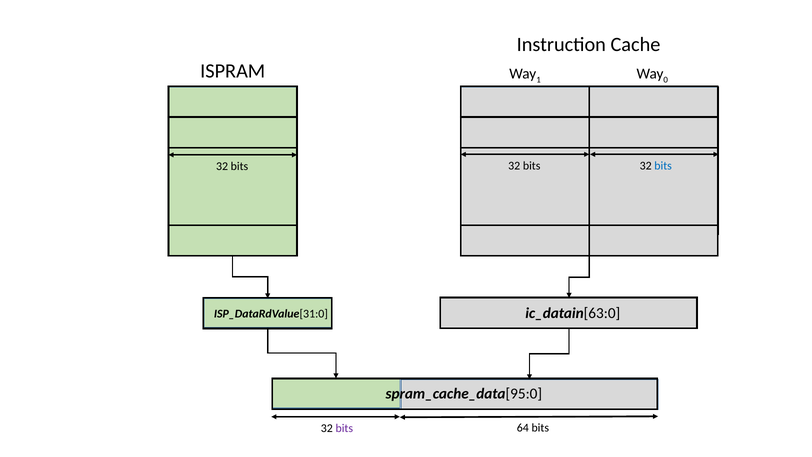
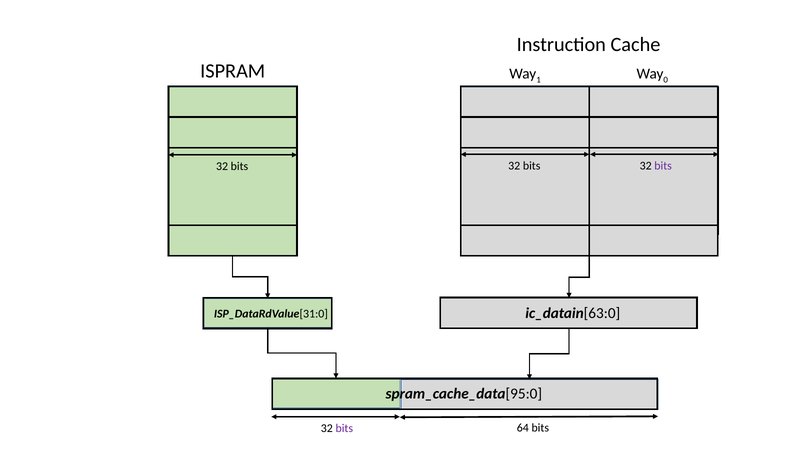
bits at (663, 166) colour: blue -> purple
